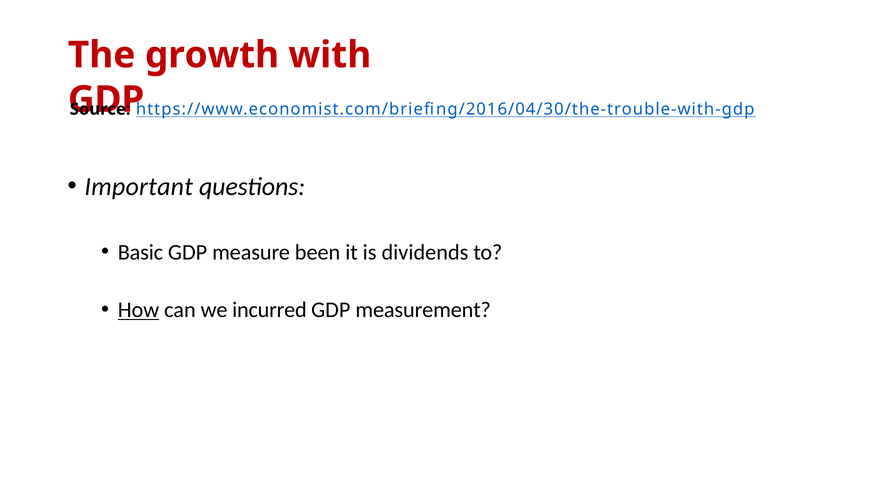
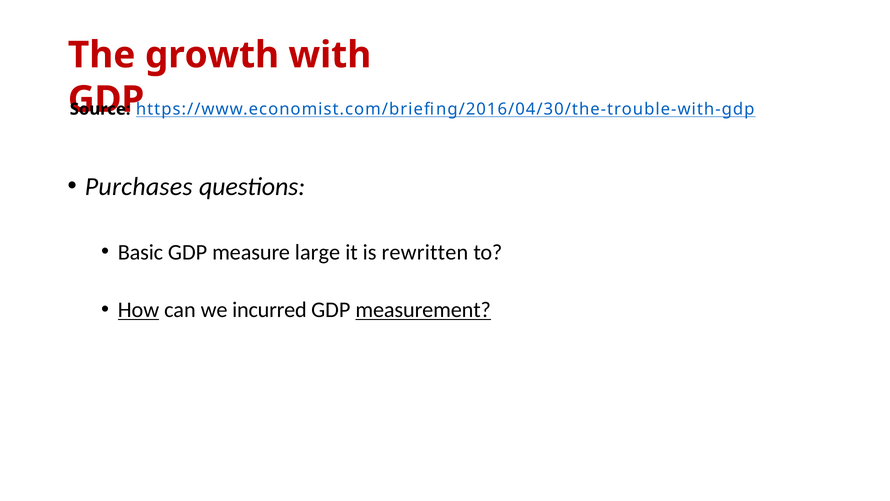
Important: Important -> Purchases
been: been -> large
dividends: dividends -> rewritten
measurement underline: none -> present
